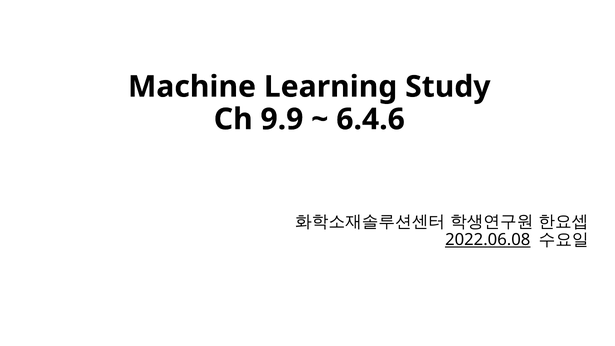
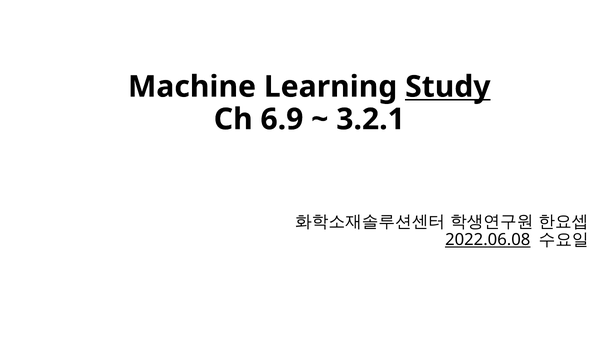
Study underline: none -> present
9.9: 9.9 -> 6.9
6.4.6: 6.4.6 -> 3.2.1
